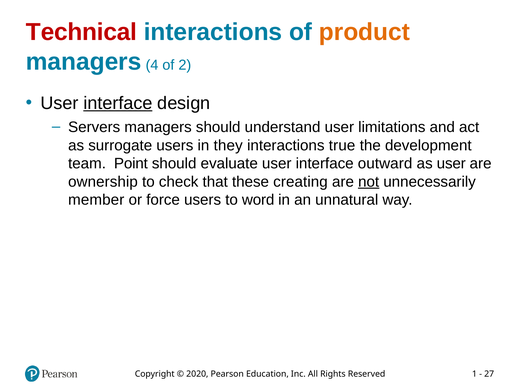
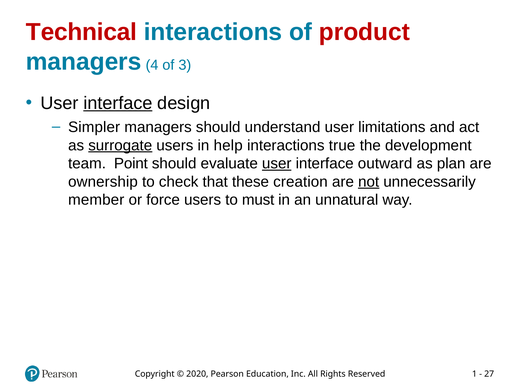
product colour: orange -> red
2: 2 -> 3
Servers: Servers -> Simpler
surrogate underline: none -> present
they: they -> help
user at (277, 163) underline: none -> present
as user: user -> plan
creating: creating -> creation
word: word -> must
